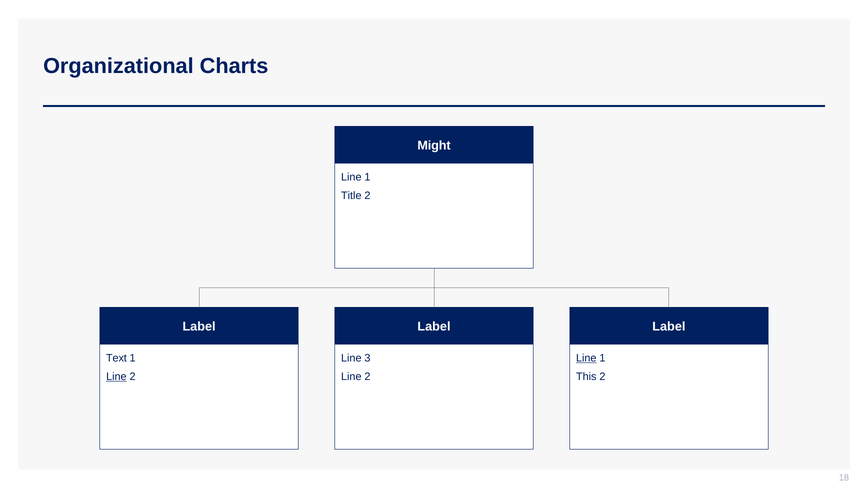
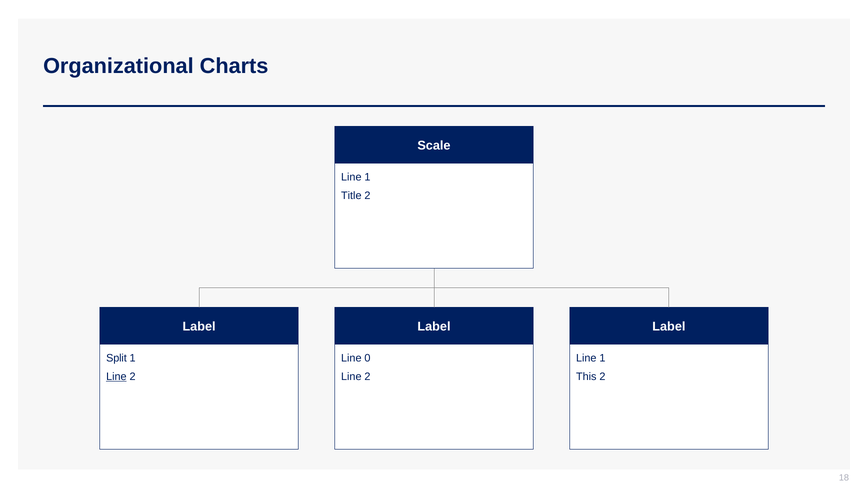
Might: Might -> Scale
Text: Text -> Split
3: 3 -> 0
Line at (586, 358) underline: present -> none
